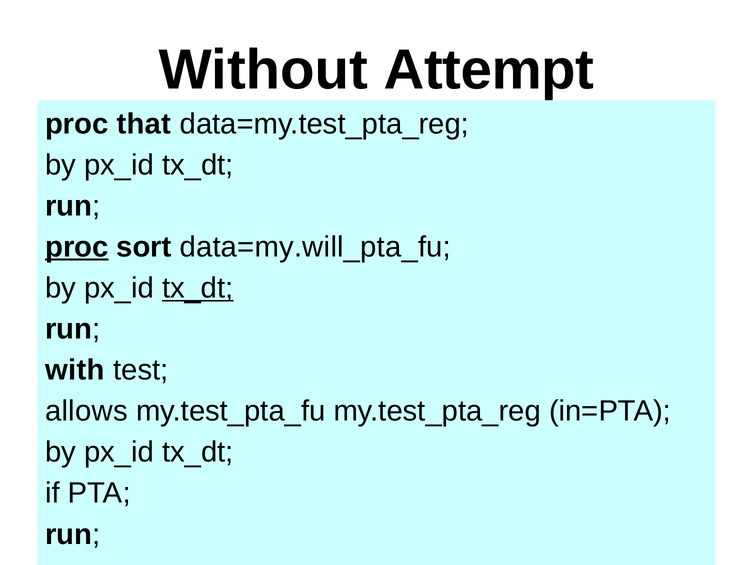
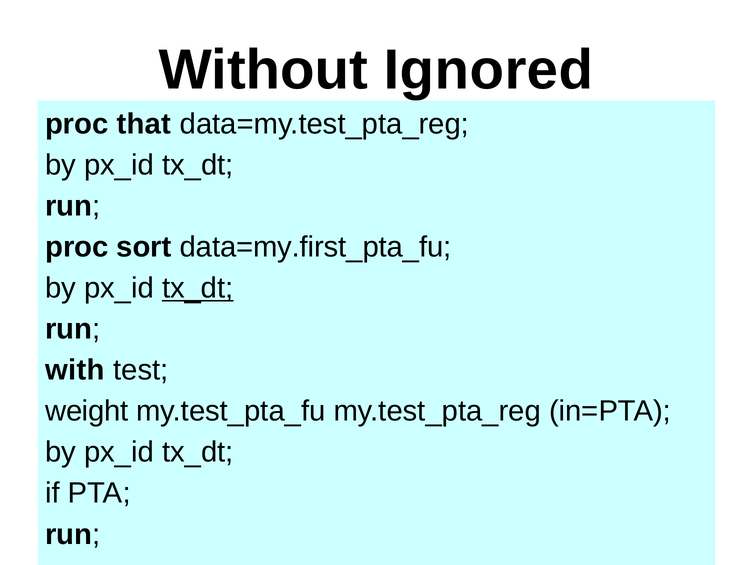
Attempt: Attempt -> Ignored
proc at (77, 247) underline: present -> none
data=my.will_pta_fu: data=my.will_pta_fu -> data=my.first_pta_fu
allows: allows -> weight
